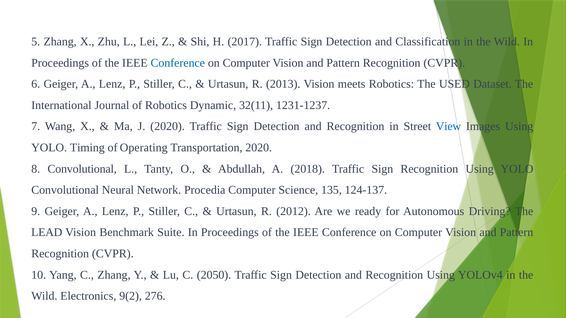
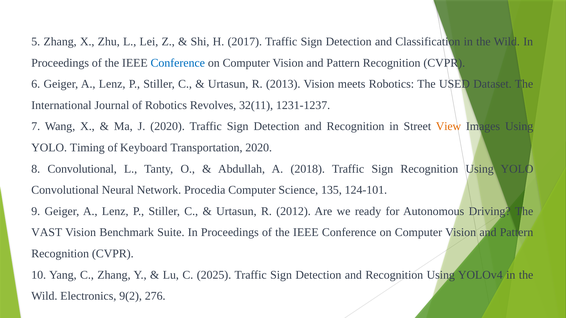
Dynamic: Dynamic -> Revolves
View colour: blue -> orange
Operating: Operating -> Keyboard
124-137: 124-137 -> 124-101
LEAD: LEAD -> VAST
2050: 2050 -> 2025
